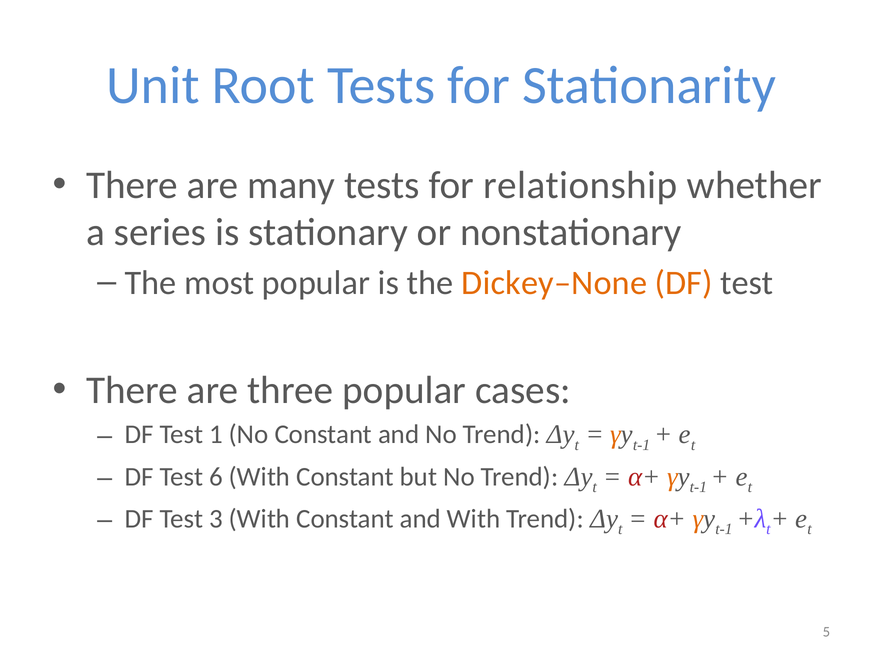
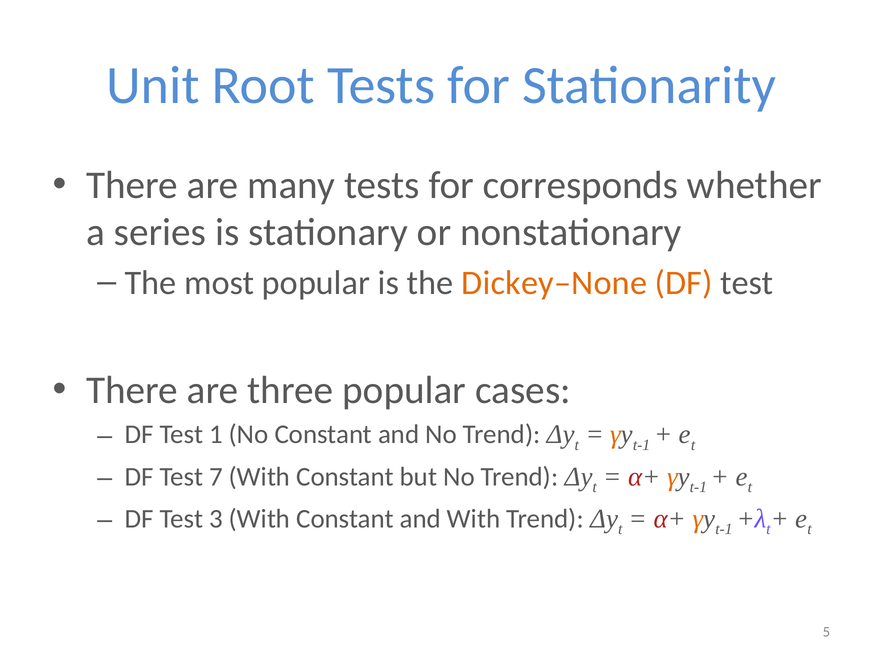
relationship: relationship -> corresponds
6: 6 -> 7
